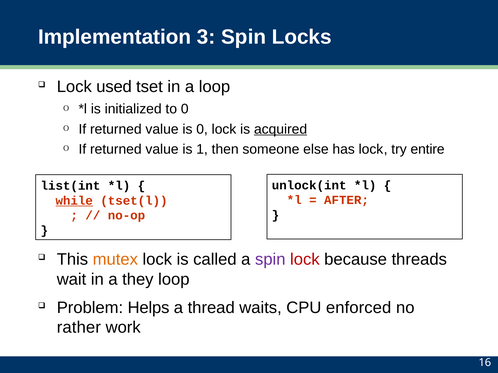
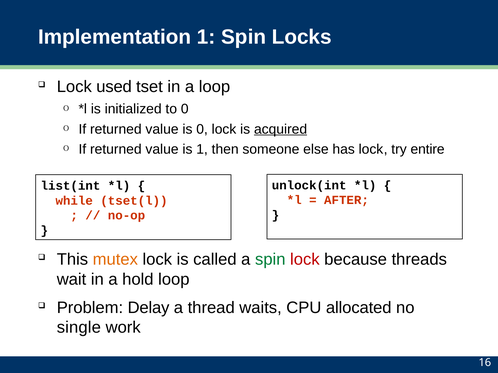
Implementation 3: 3 -> 1
while underline: present -> none
spin at (270, 260) colour: purple -> green
they: they -> hold
Helps: Helps -> Delay
enforced: enforced -> allocated
rather: rather -> single
